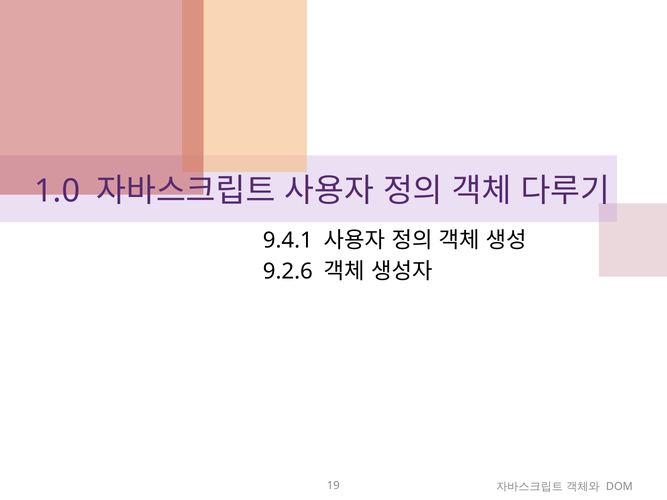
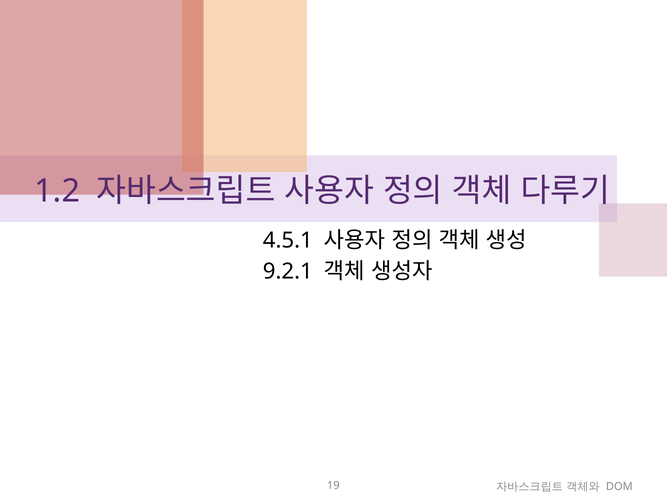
1.0: 1.0 -> 1.2
9.4.1: 9.4.1 -> 4.5.1
9.2.6: 9.2.6 -> 9.2.1
